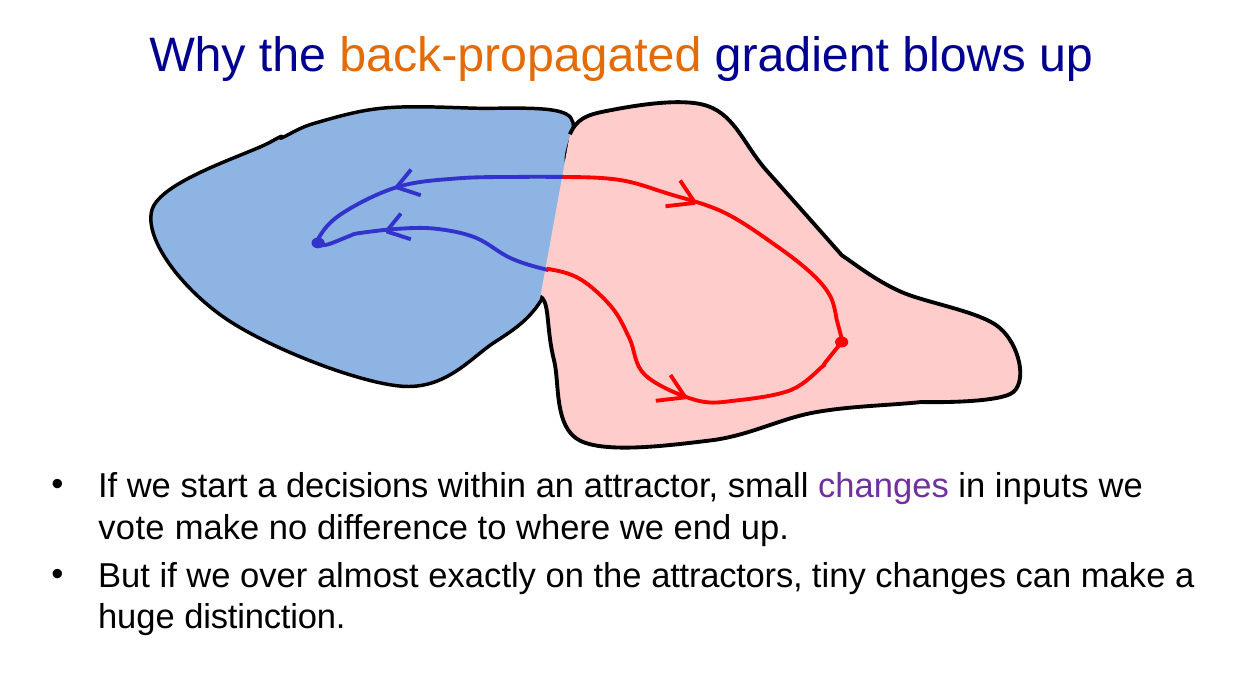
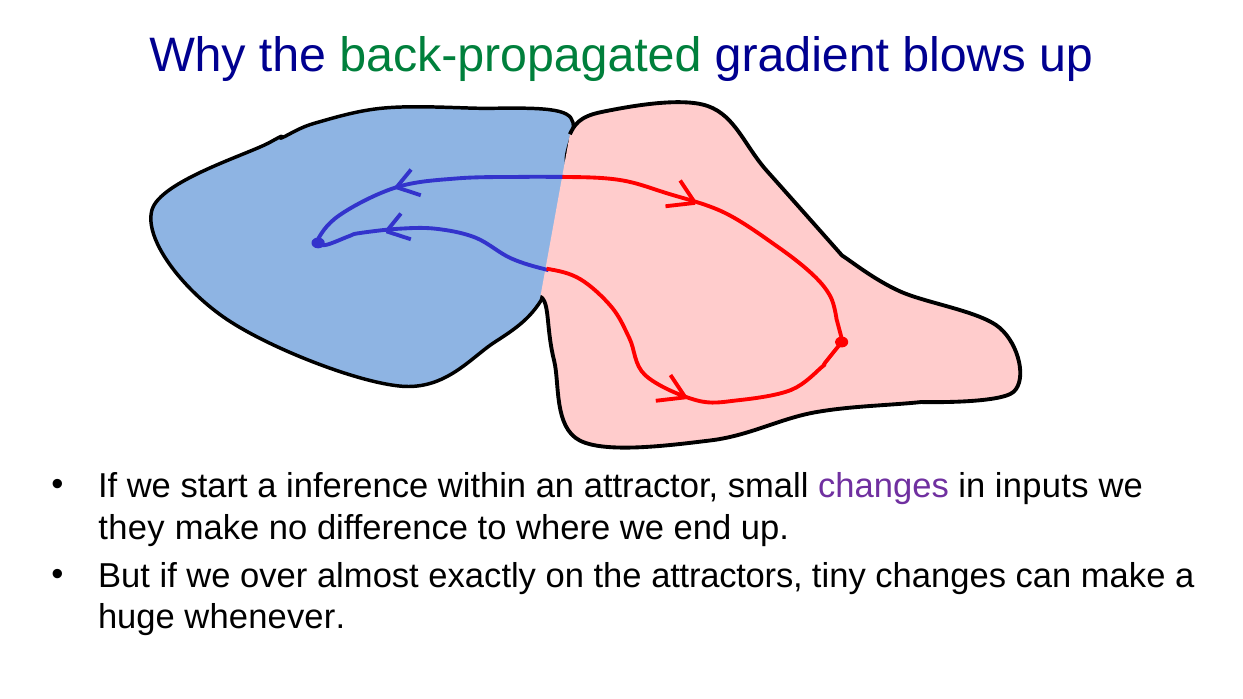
back-propagated colour: orange -> green
decisions: decisions -> inference
vote: vote -> they
distinction: distinction -> whenever
